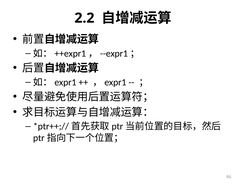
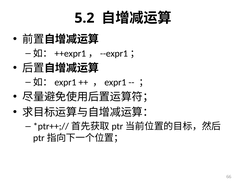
2.2: 2.2 -> 5.2
